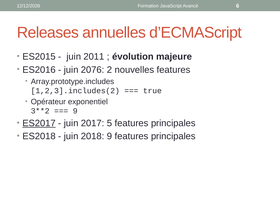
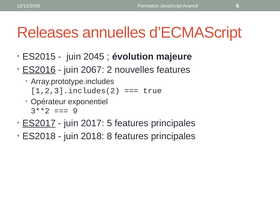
2011: 2011 -> 2045
ES2016 underline: none -> present
2076: 2076 -> 2067
2018 9: 9 -> 8
